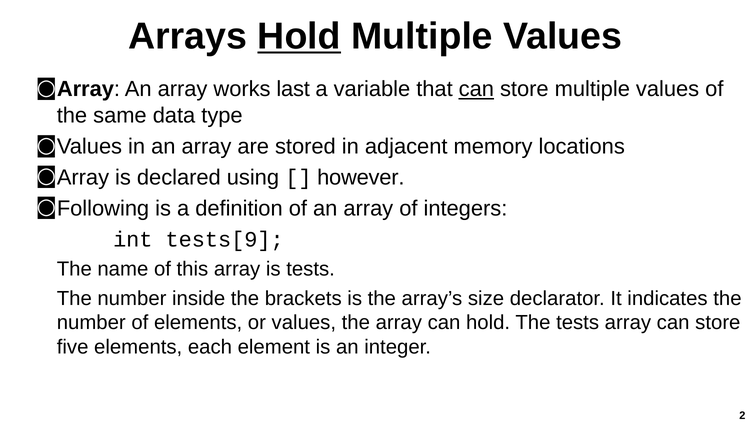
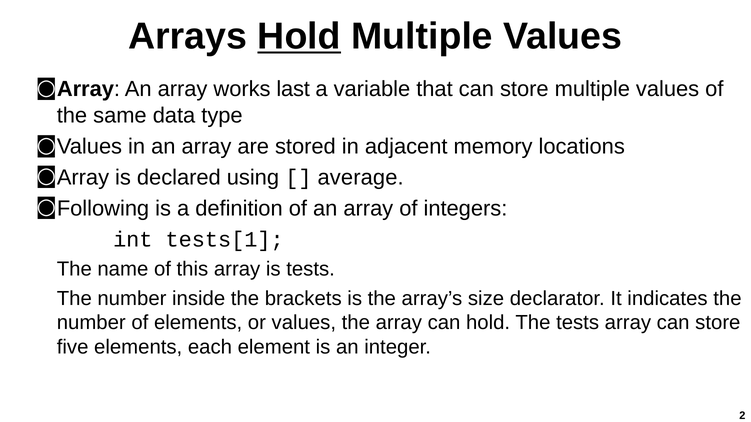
can at (476, 89) underline: present -> none
however: however -> average
tests[9: tests[9 -> tests[1
